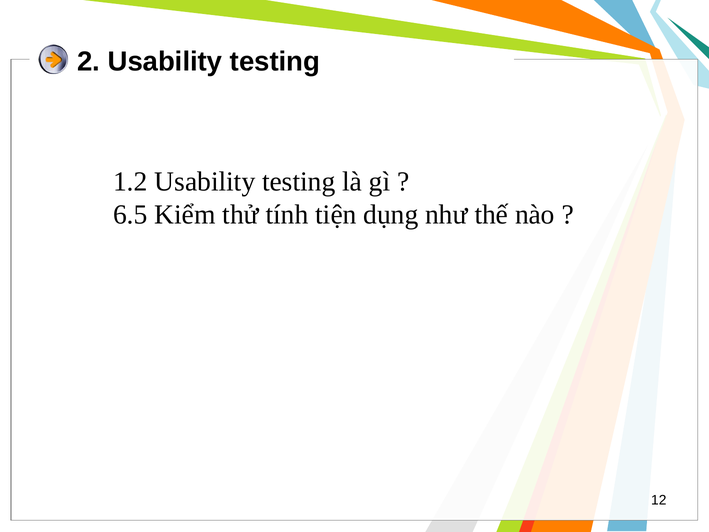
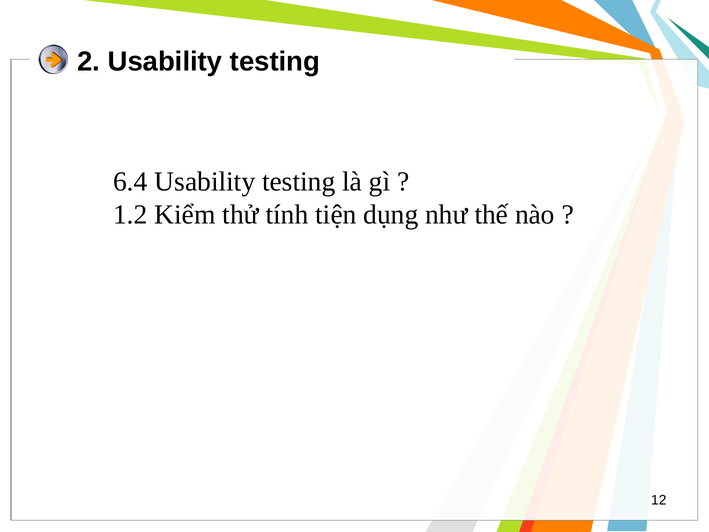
1.2: 1.2 -> 6.4
6.5: 6.5 -> 1.2
